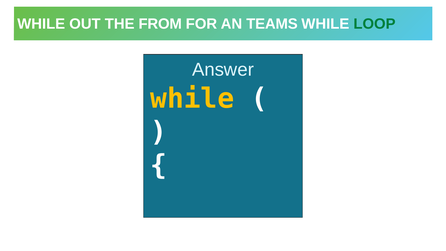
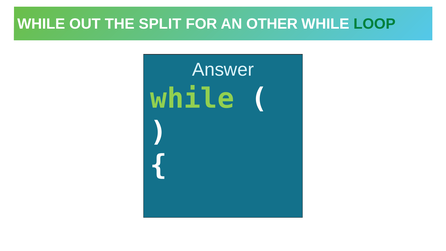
FROM: FROM -> SPLIT
TEAMS: TEAMS -> OTHER
while at (192, 98) colour: yellow -> light green
